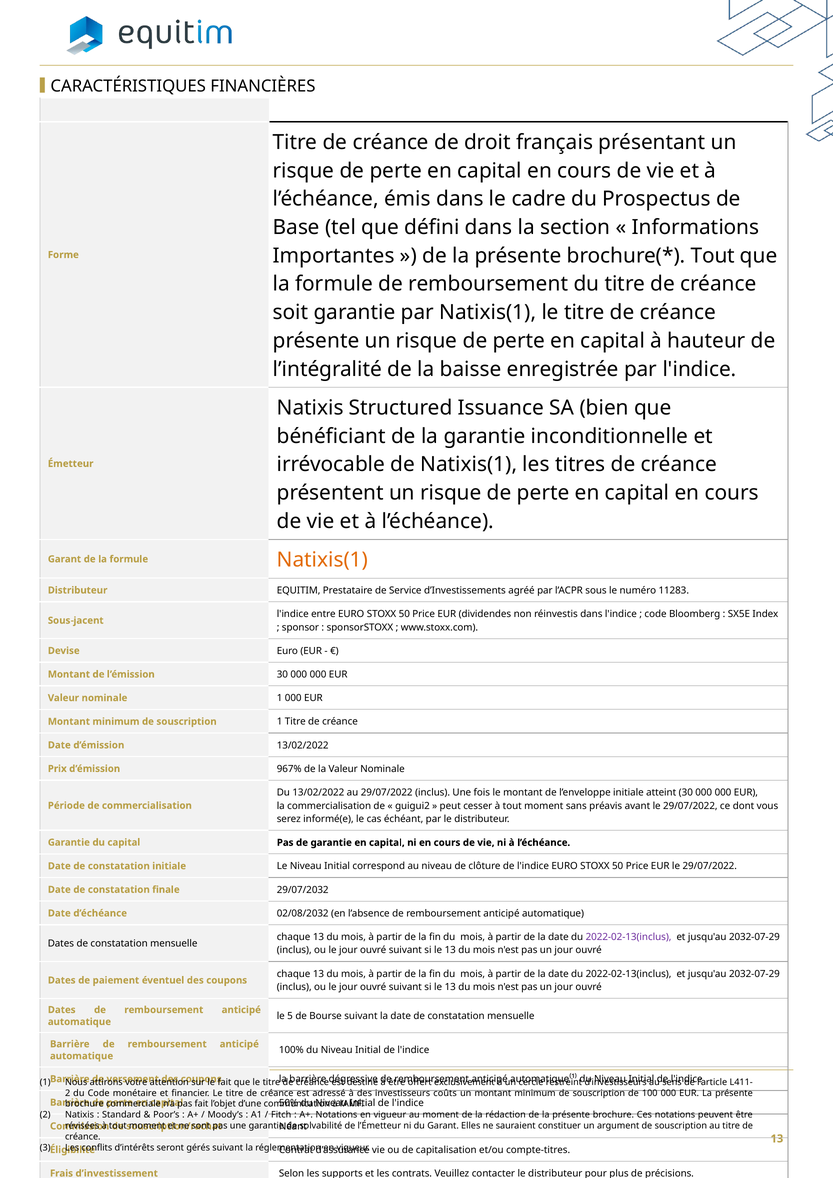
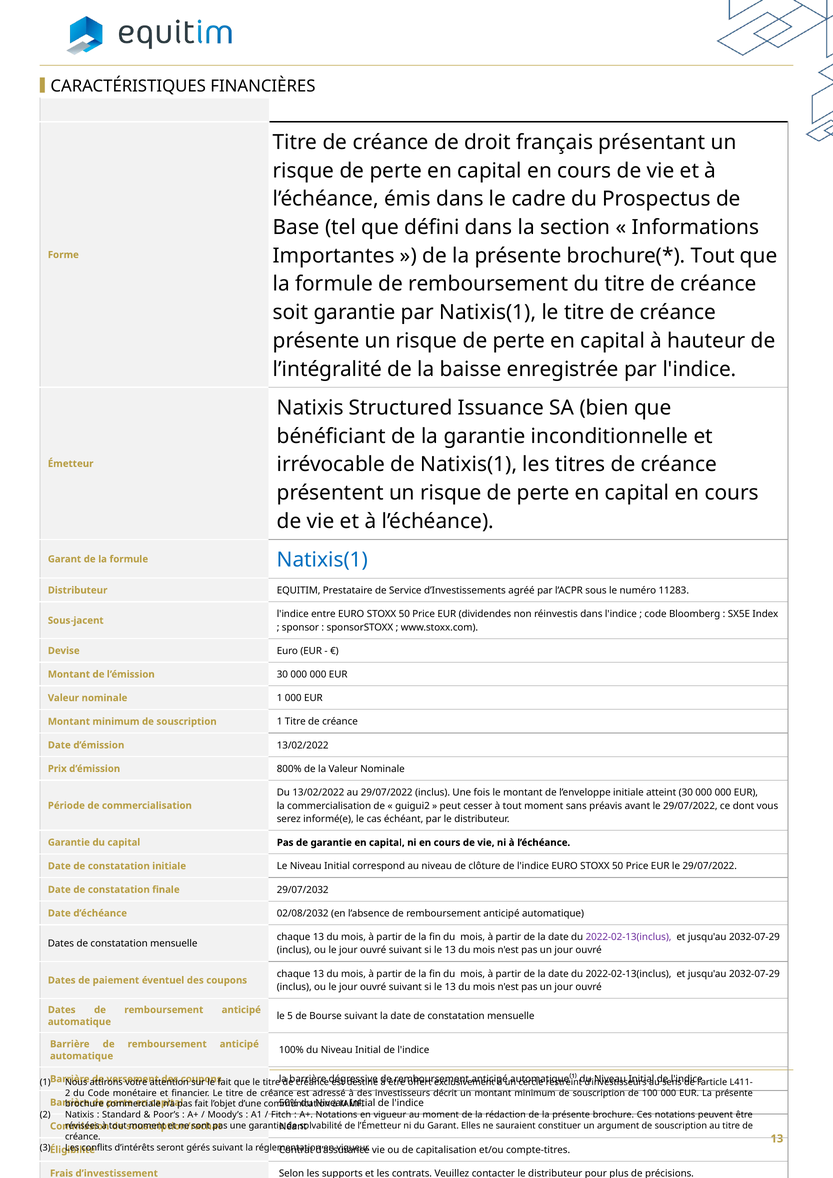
Natixis(1 at (322, 560) colour: orange -> blue
967%: 967% -> 800%
coûts: coûts -> décrit
